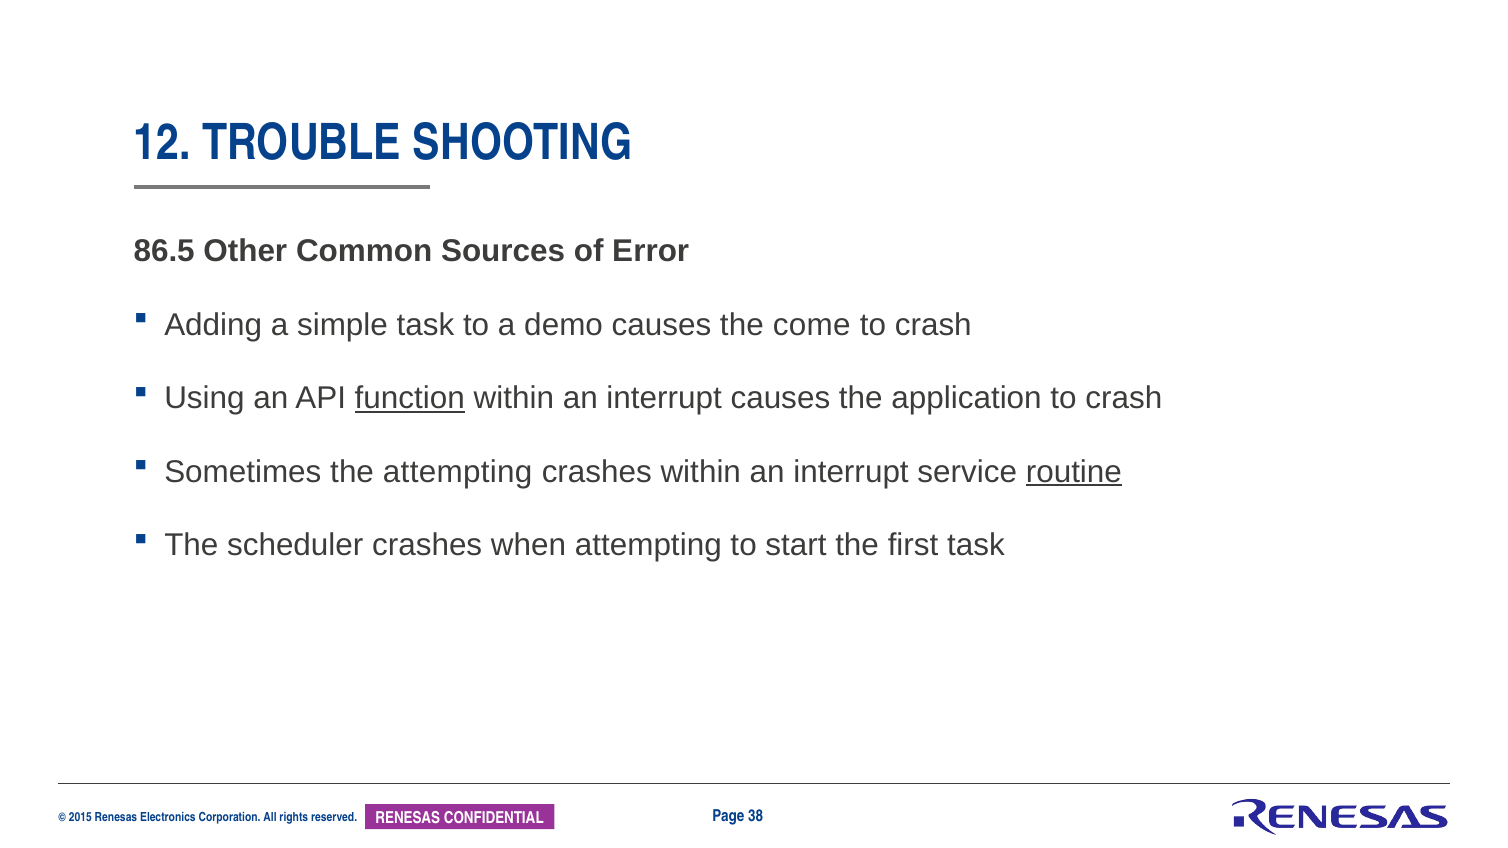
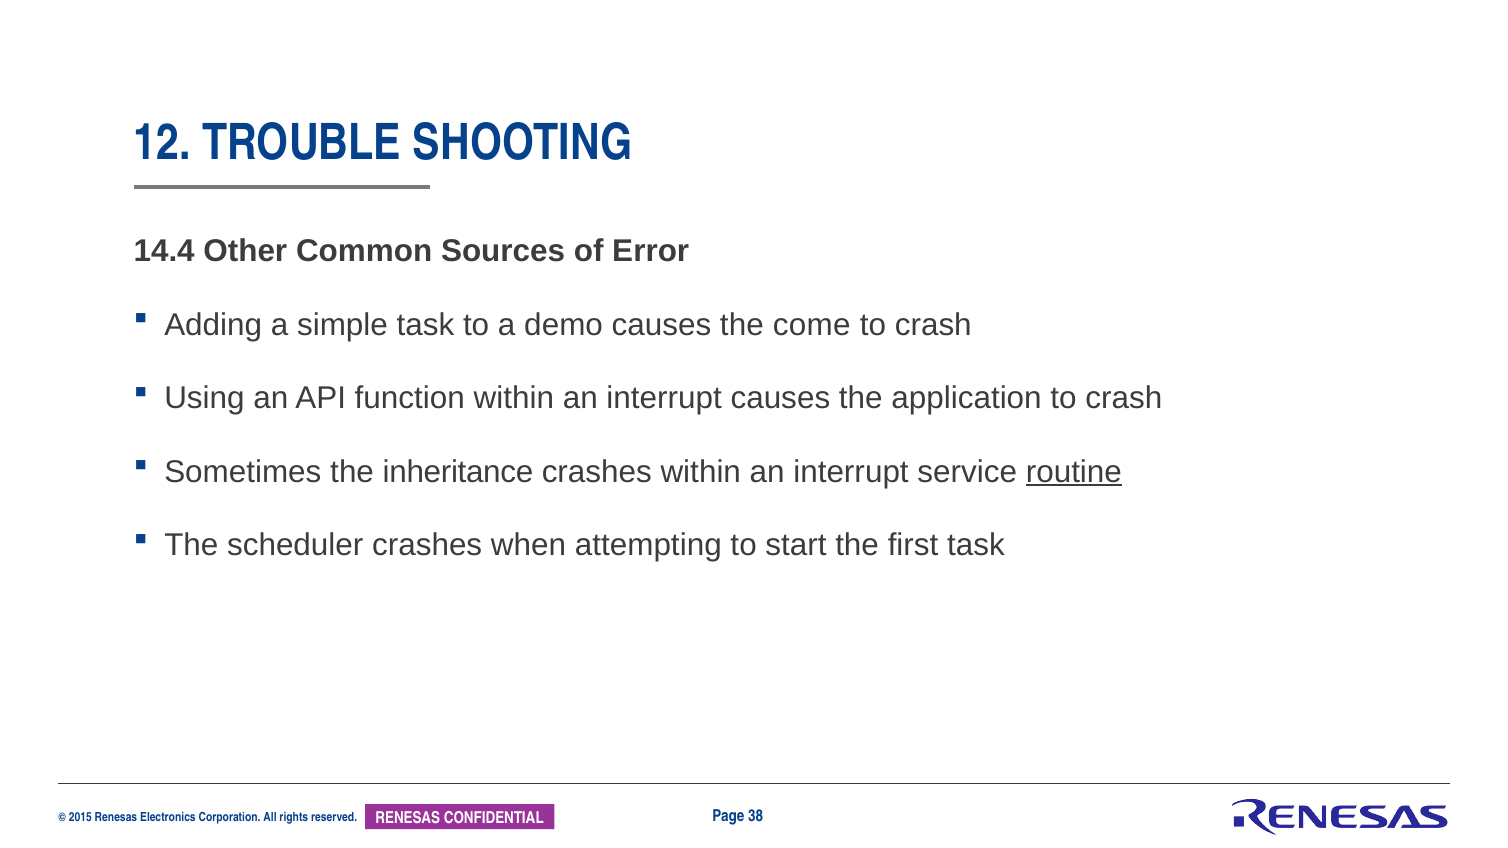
86.5: 86.5 -> 14.4
function underline: present -> none
the attempting: attempting -> inheritance
